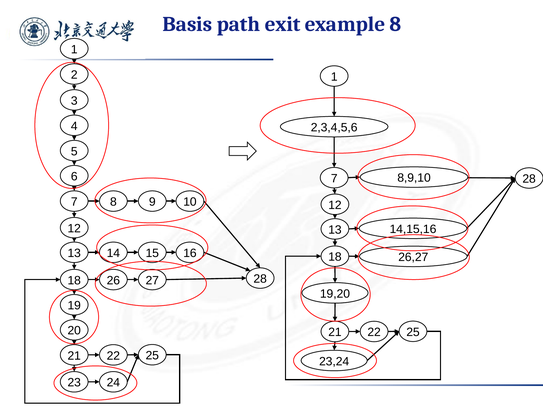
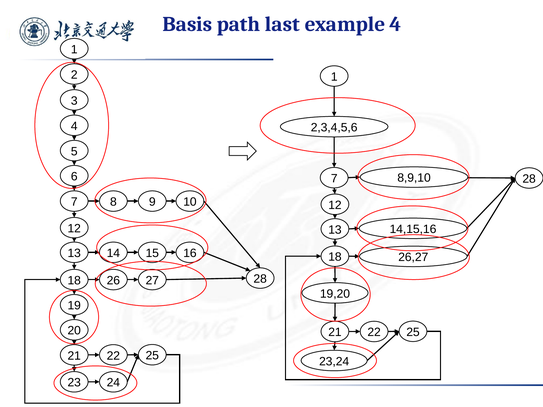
exit: exit -> last
example 8: 8 -> 4
